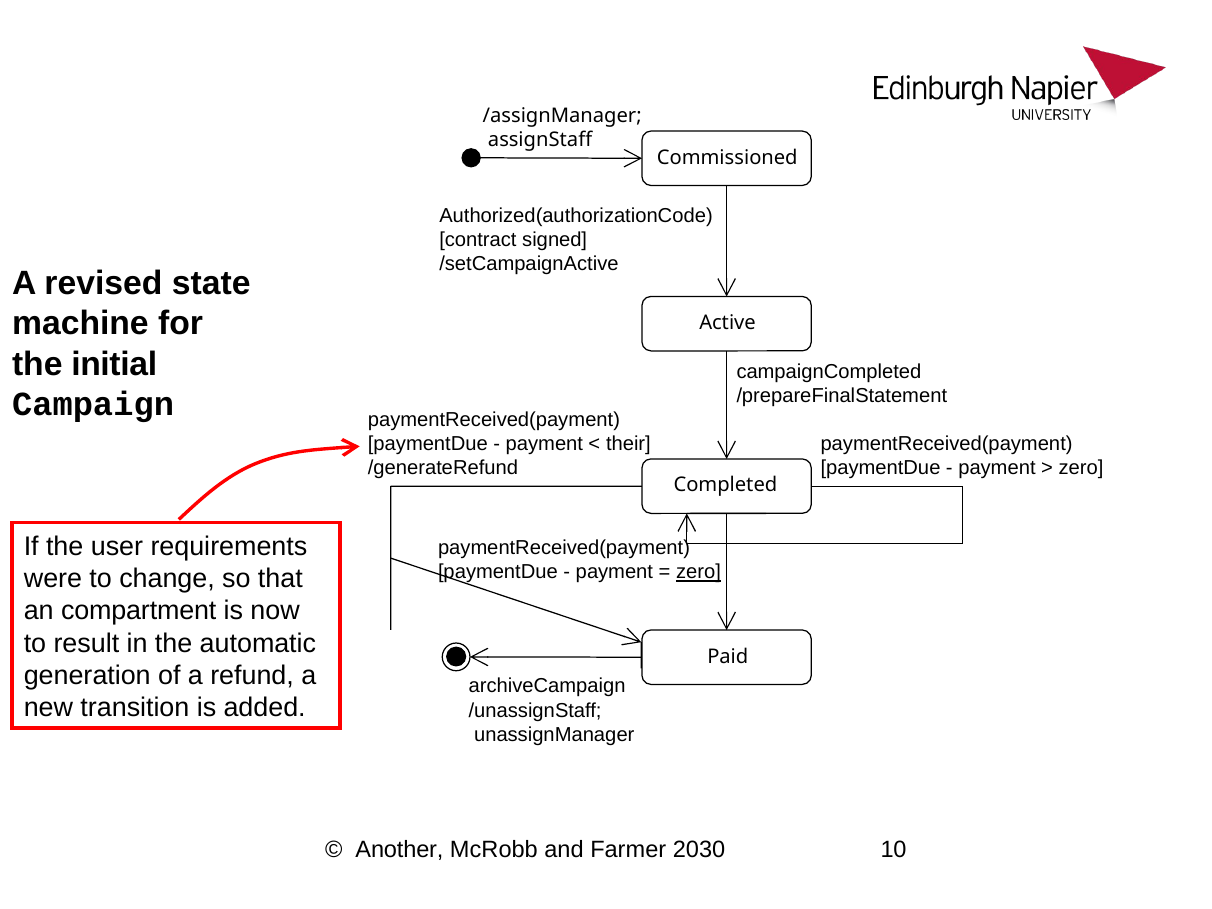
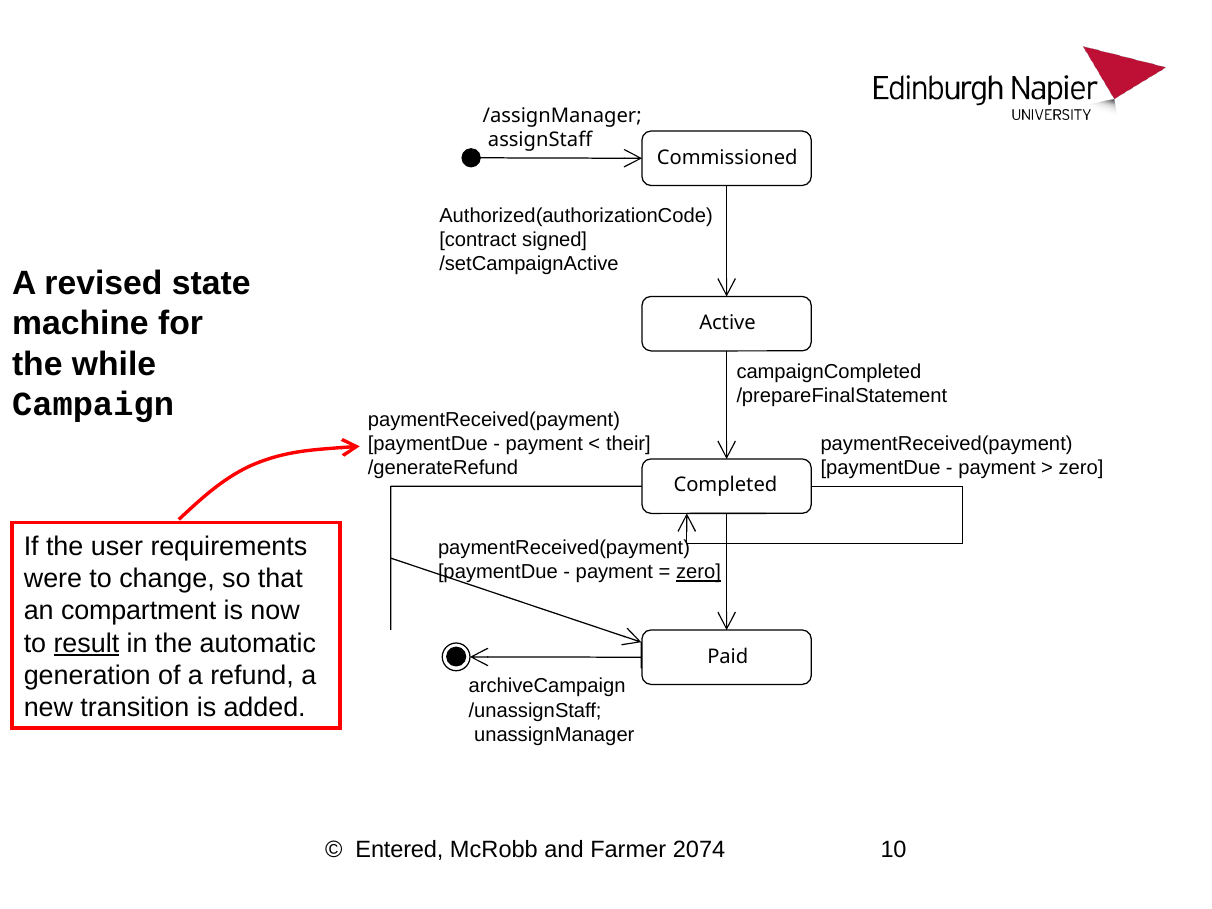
initial: initial -> while
result underline: none -> present
Another: Another -> Entered
2030: 2030 -> 2074
